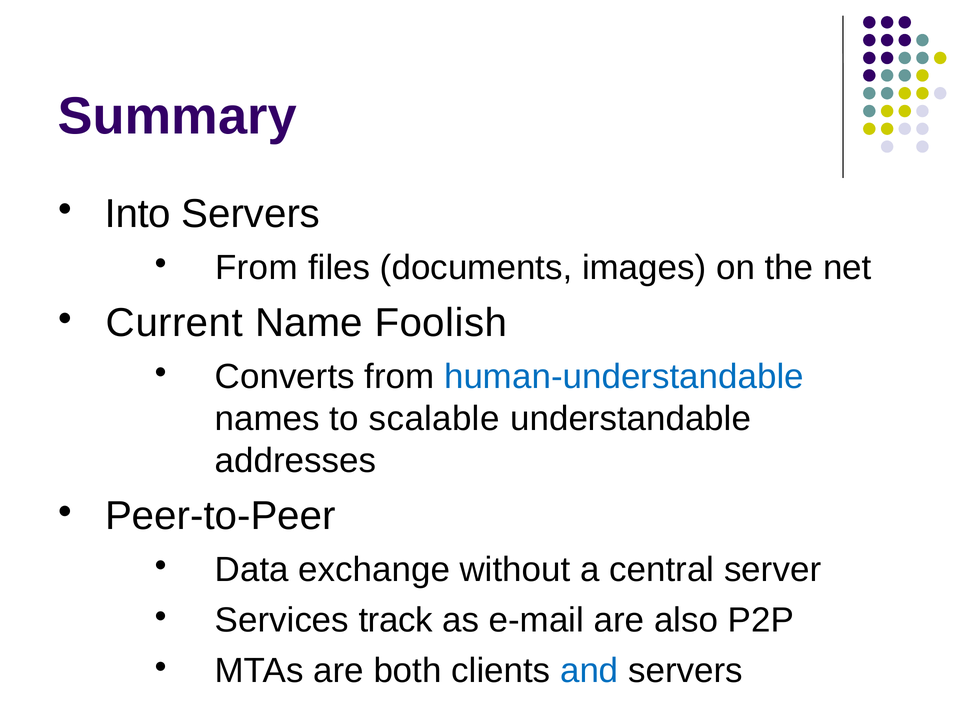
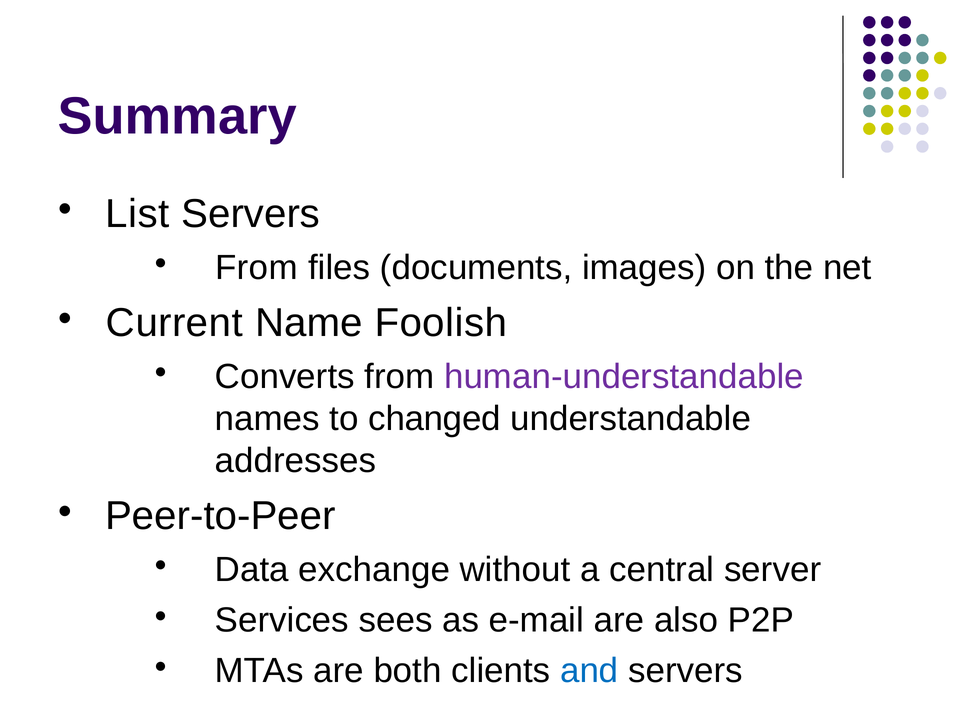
Into: Into -> List
human-understandable colour: blue -> purple
scalable: scalable -> changed
track: track -> sees
